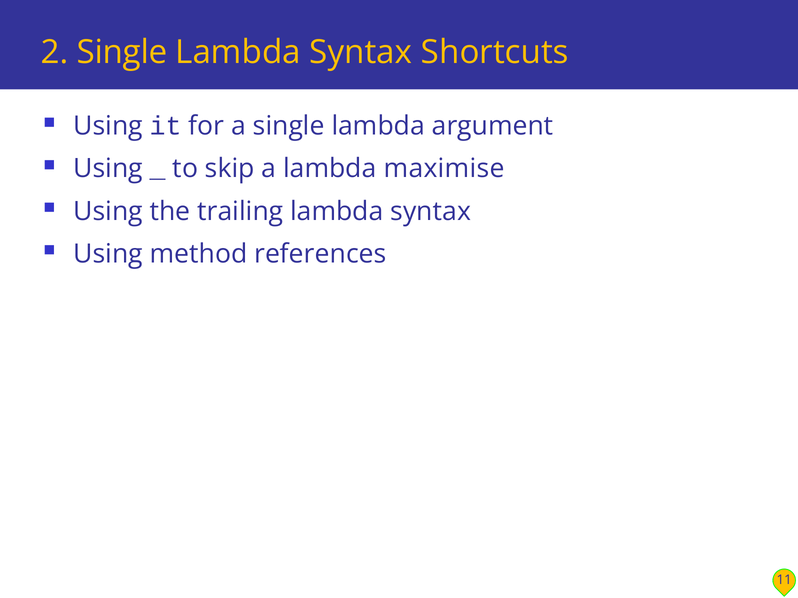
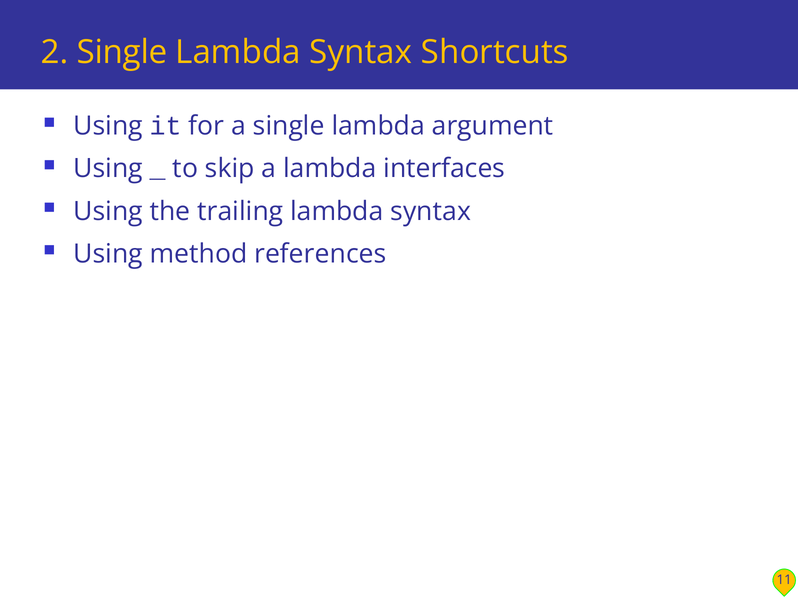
maximise: maximise -> interfaces
